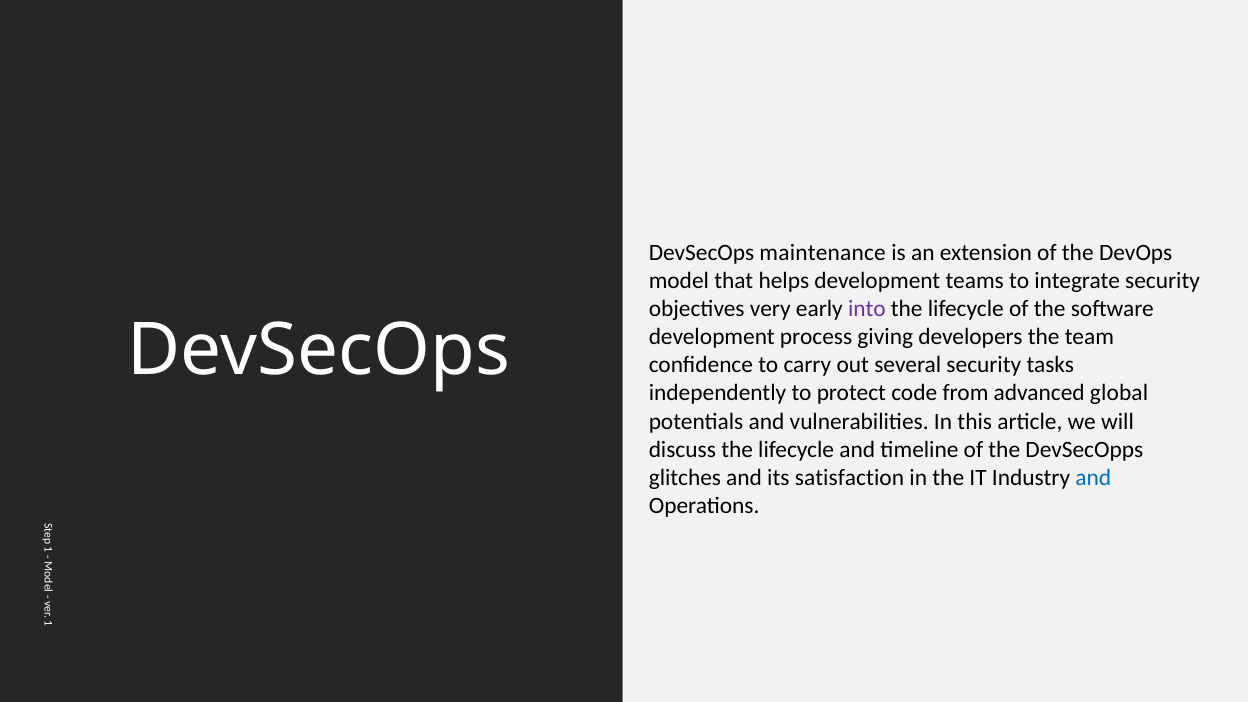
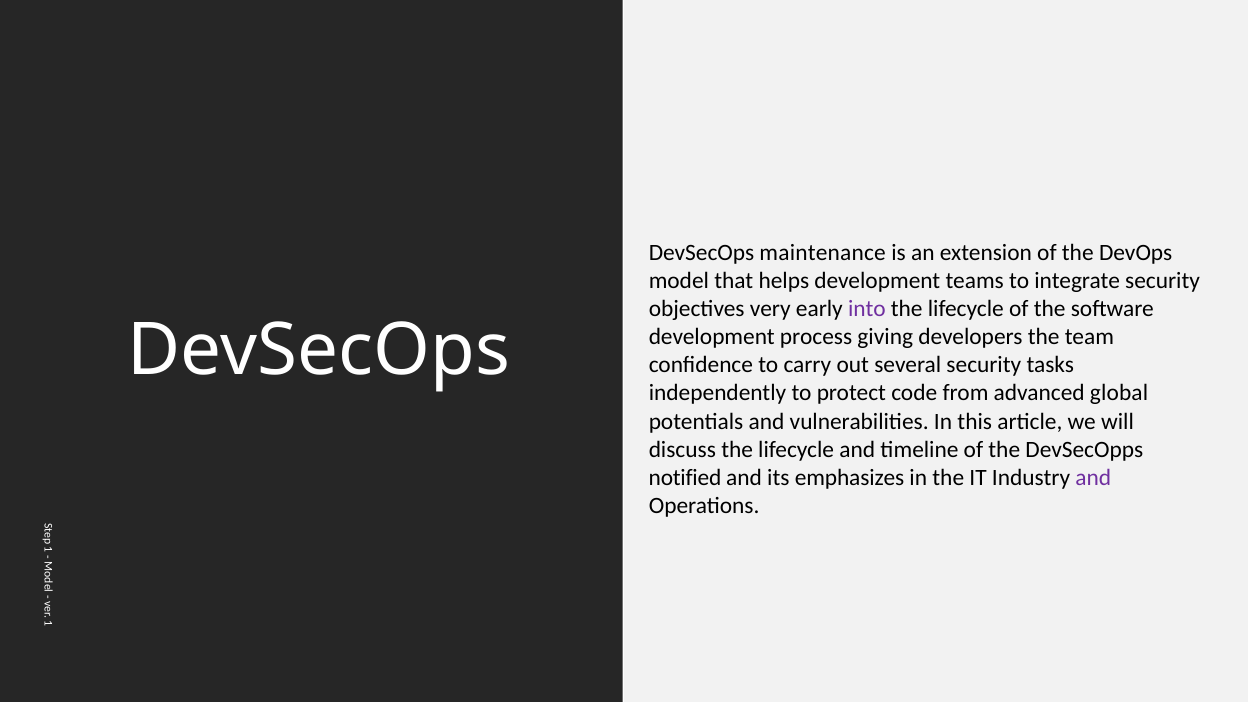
glitches: glitches -> notified
satisfaction: satisfaction -> emphasizes
and at (1093, 477) colour: blue -> purple
